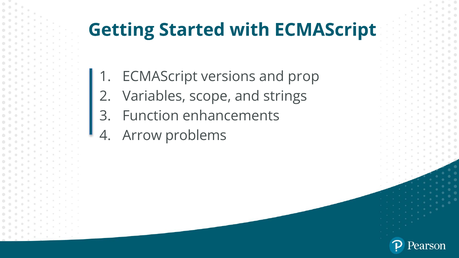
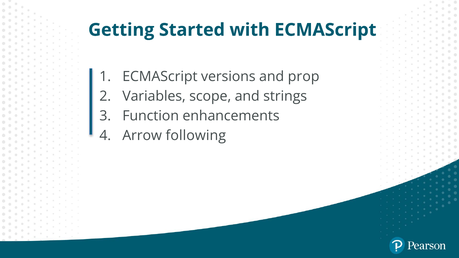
problems: problems -> following
